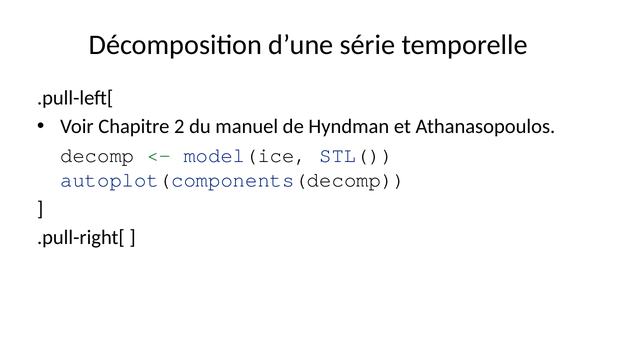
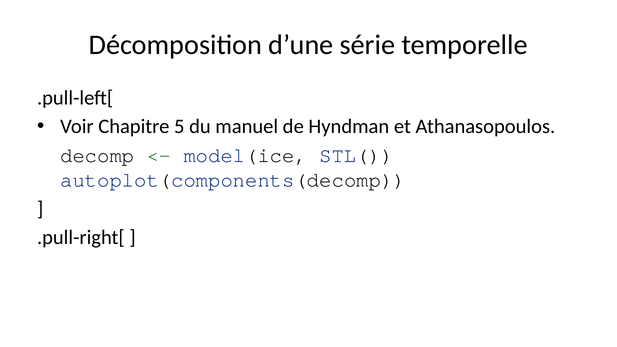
2: 2 -> 5
